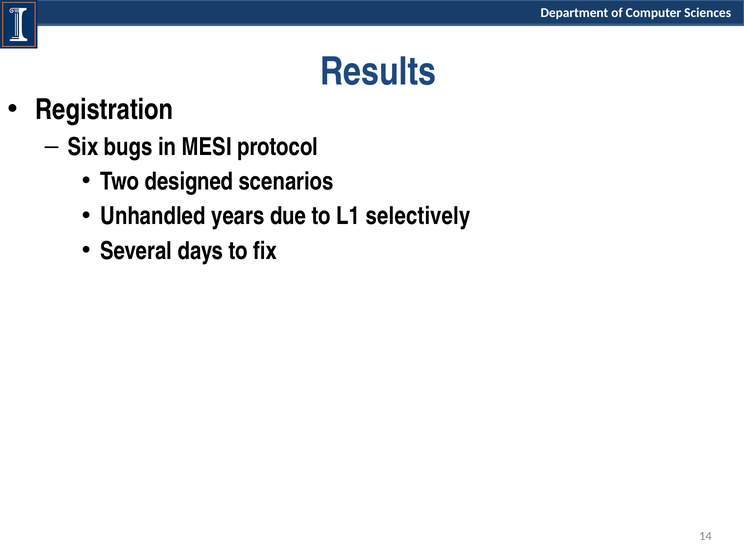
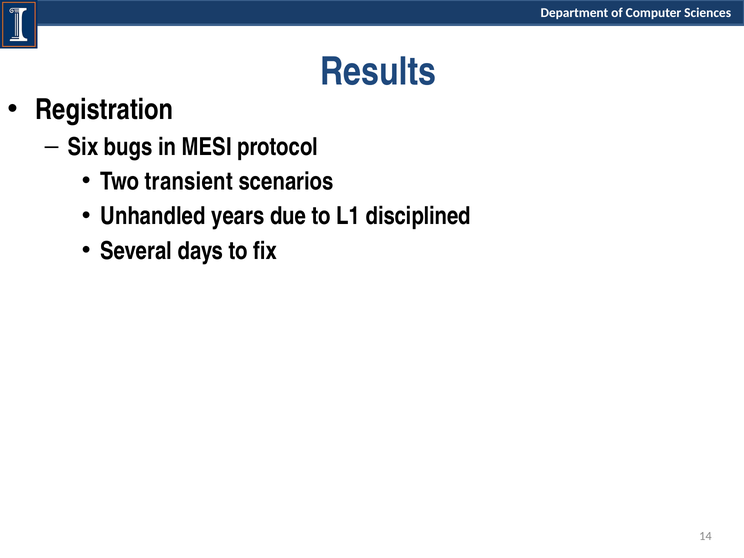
designed: designed -> transient
selectively: selectively -> disciplined
